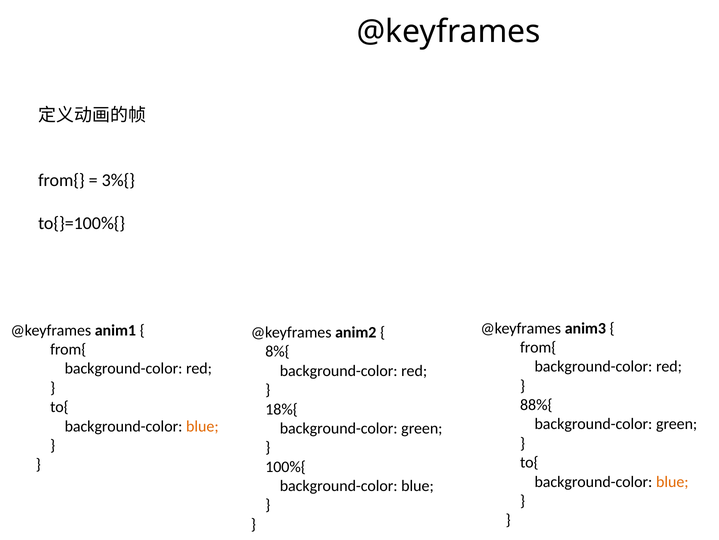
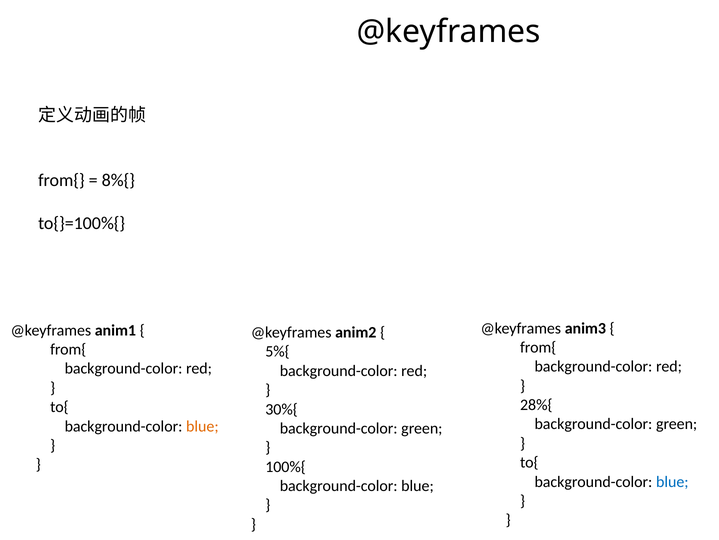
3%{: 3%{ -> 8%{
8%{: 8%{ -> 5%{
88%{: 88%{ -> 28%{
18%{: 18%{ -> 30%{
blue at (672, 481) colour: orange -> blue
